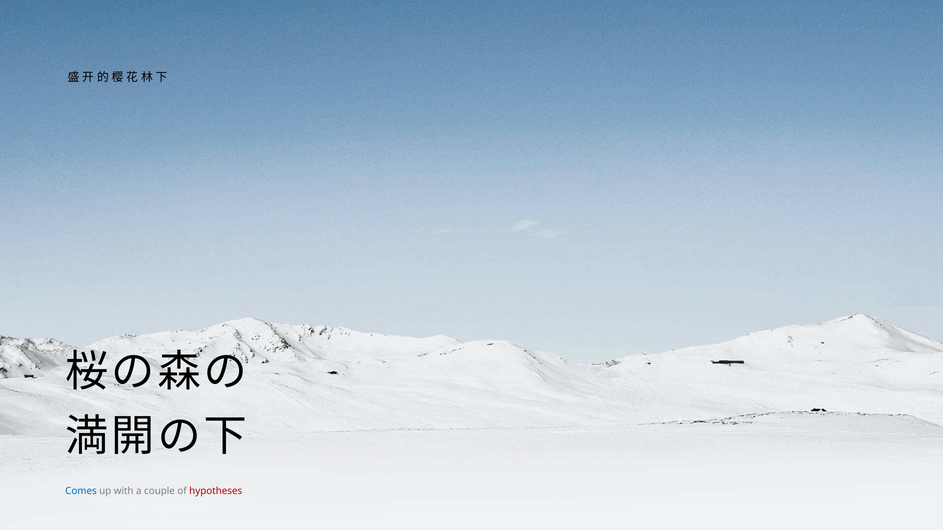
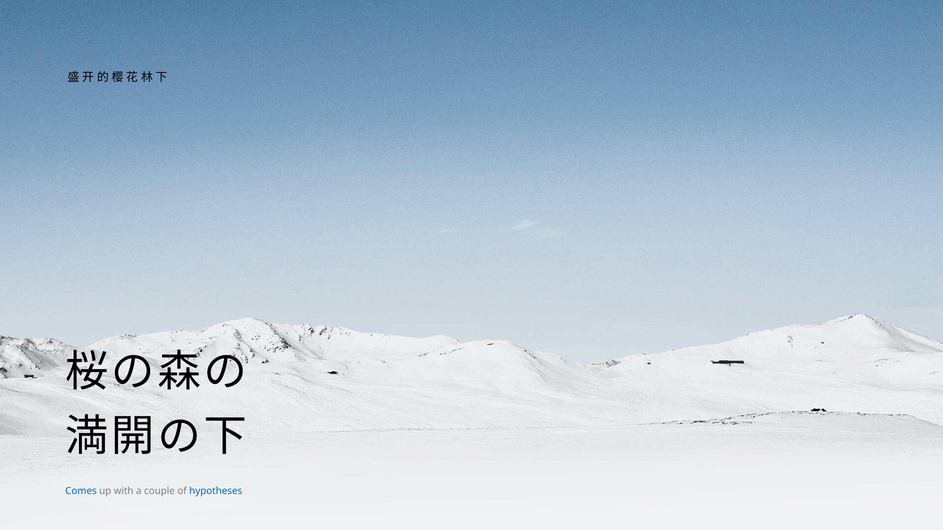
hypotheses colour: red -> blue
